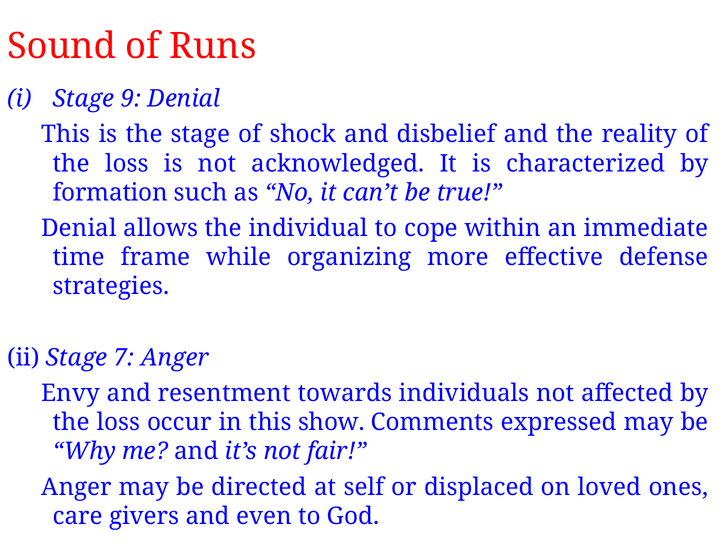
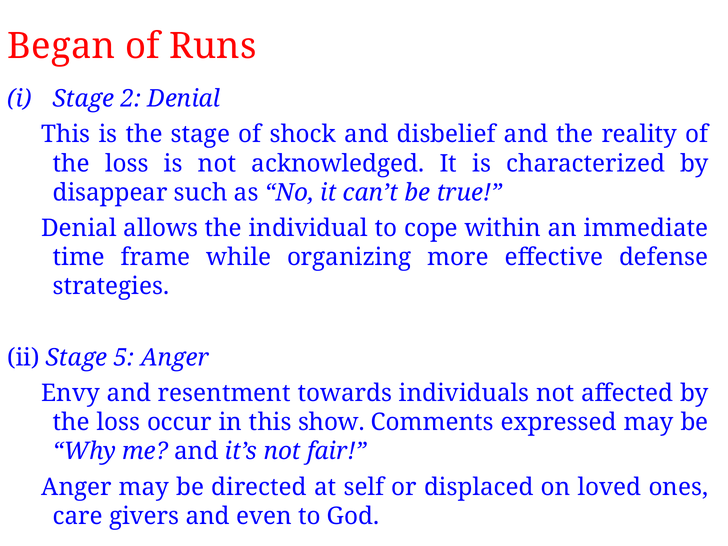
Sound: Sound -> Began
9: 9 -> 2
formation: formation -> disappear
7: 7 -> 5
